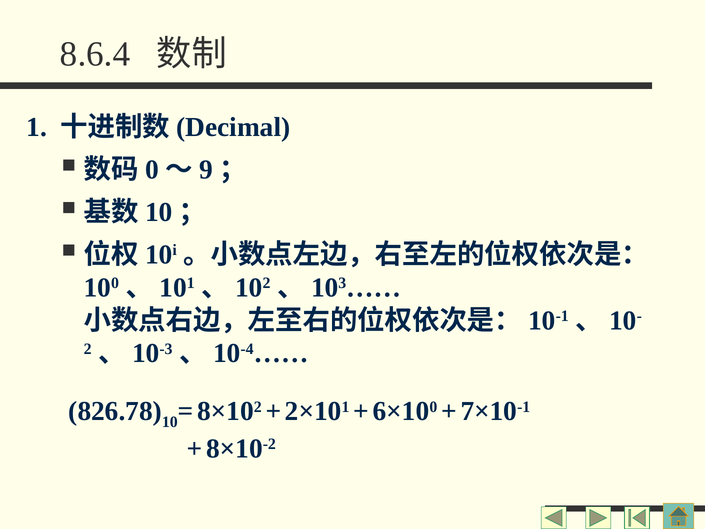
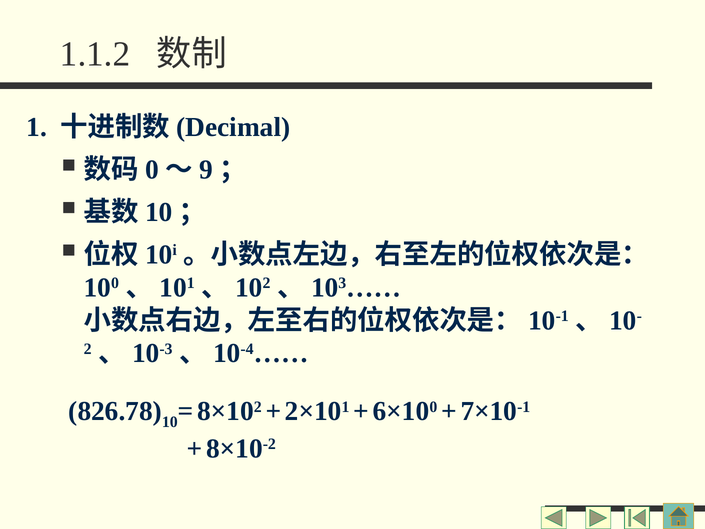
8.6.4: 8.6.4 -> 1.1.2
